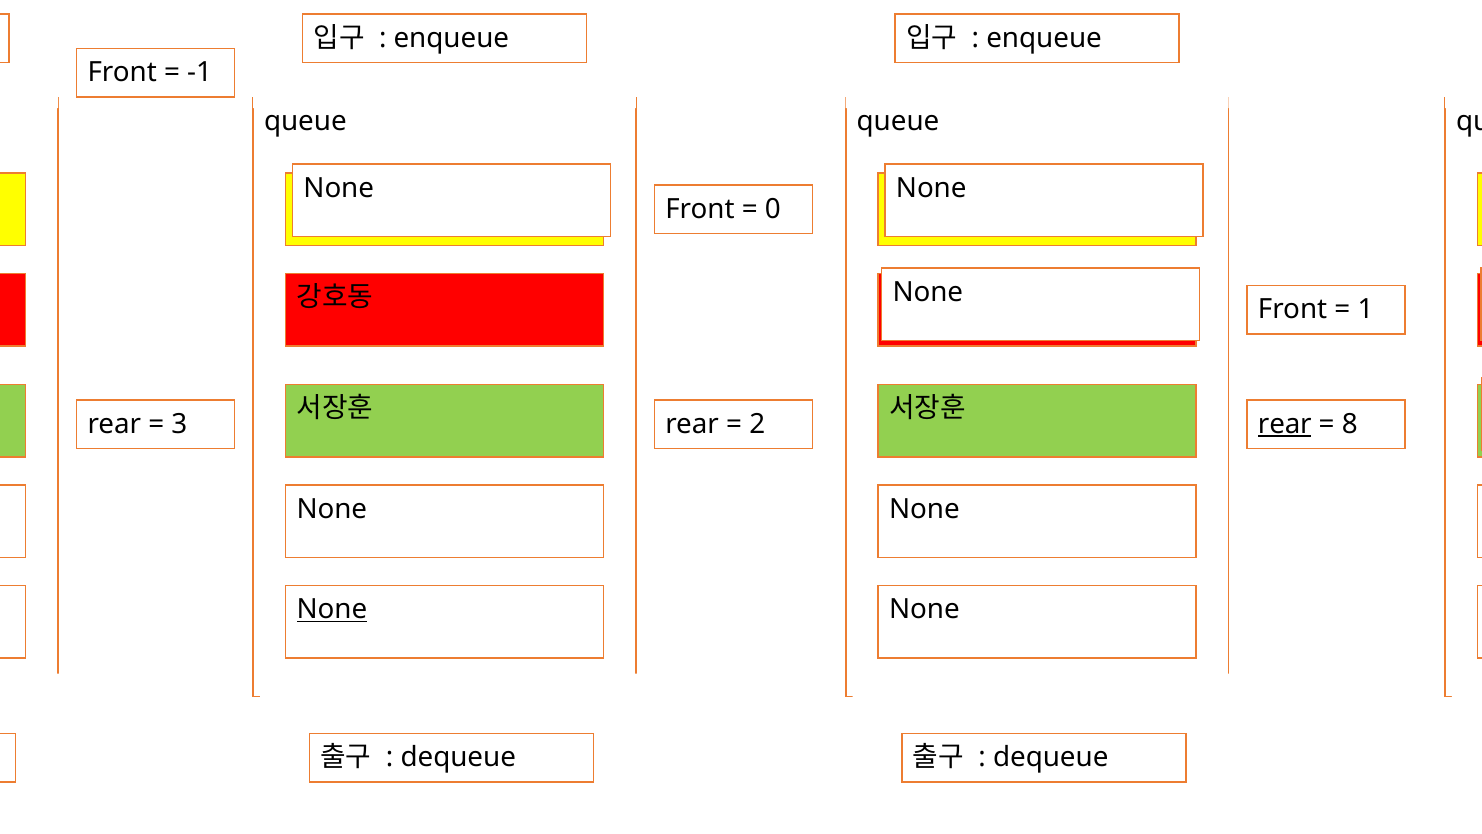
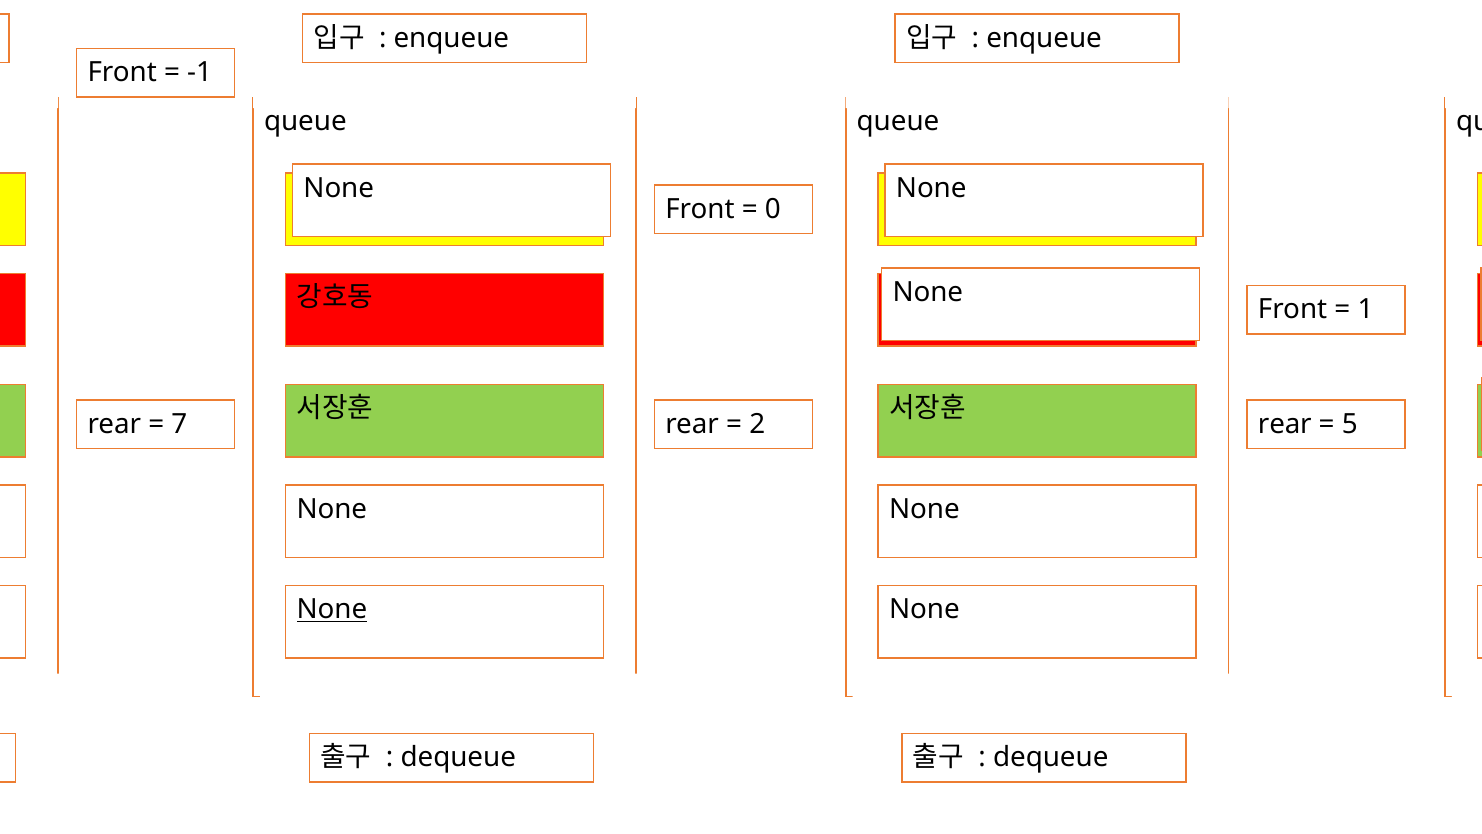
3: 3 -> 7
rear at (1285, 424) underline: present -> none
8: 8 -> 5
